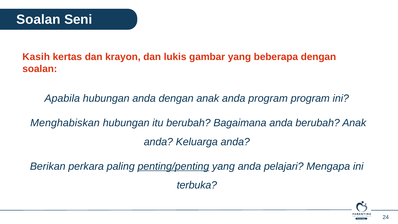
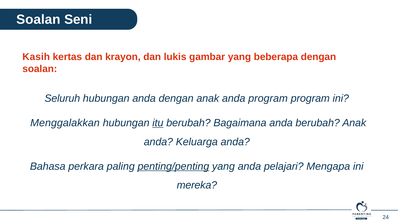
Apabila: Apabila -> Seluruh
Menghabiskan: Menghabiskan -> Menggalakkan
itu underline: none -> present
Berikan: Berikan -> Bahasa
terbuka: terbuka -> mereka
